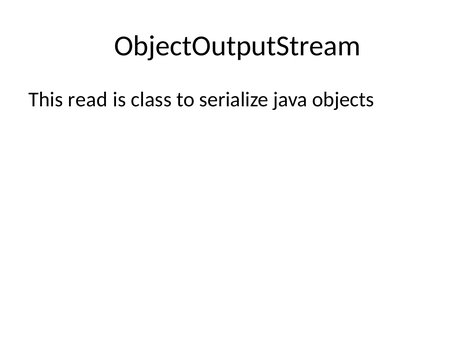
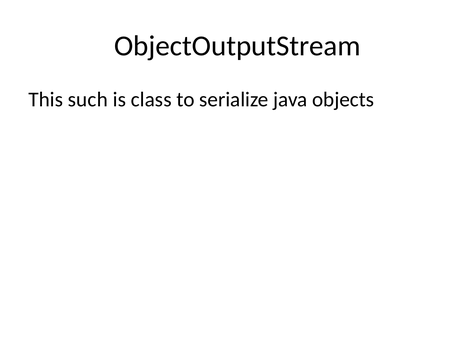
read: read -> such
